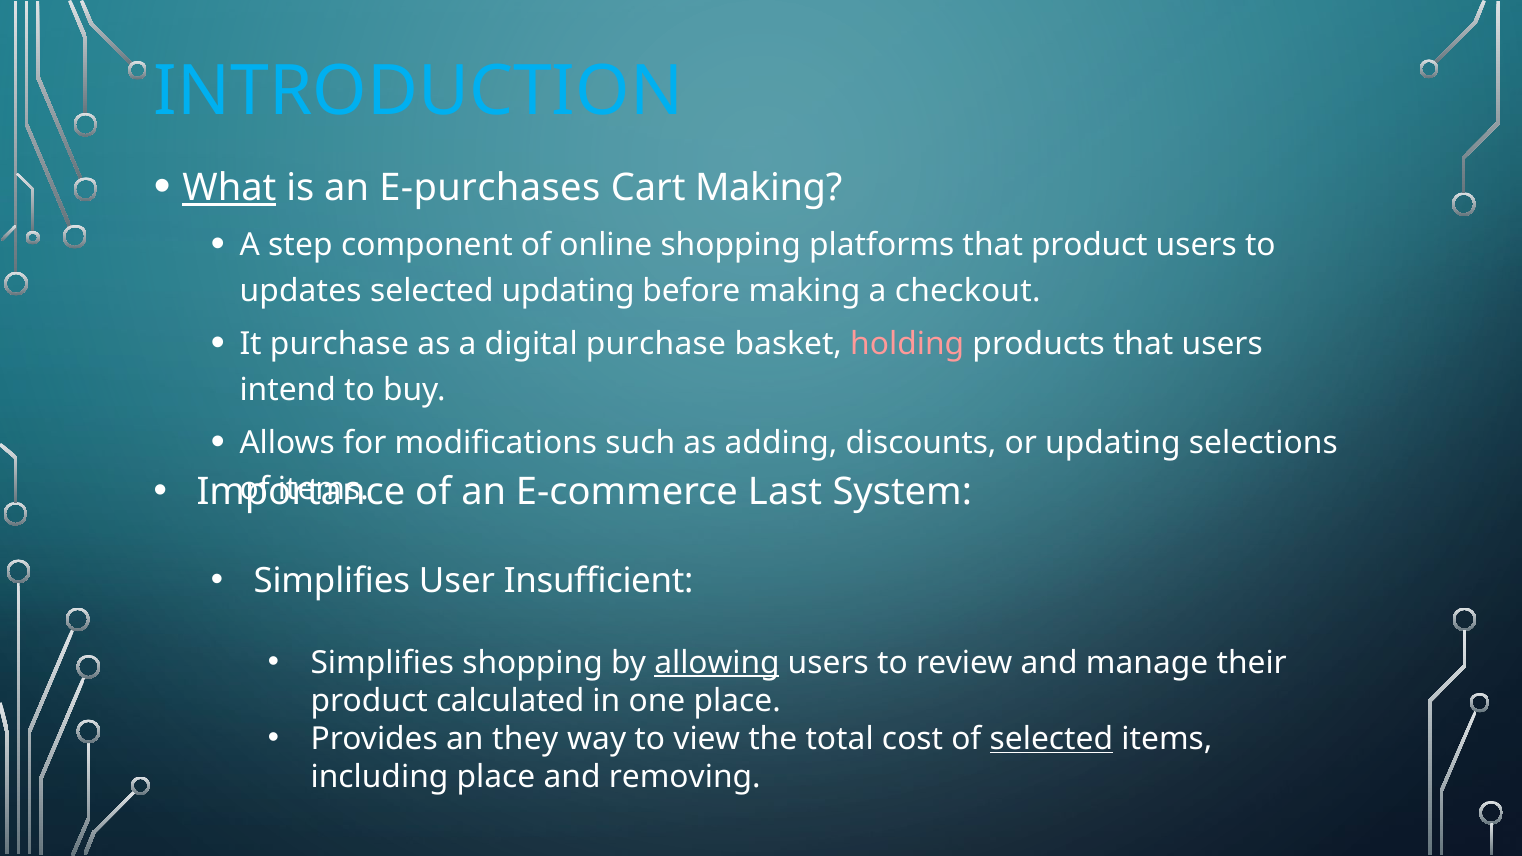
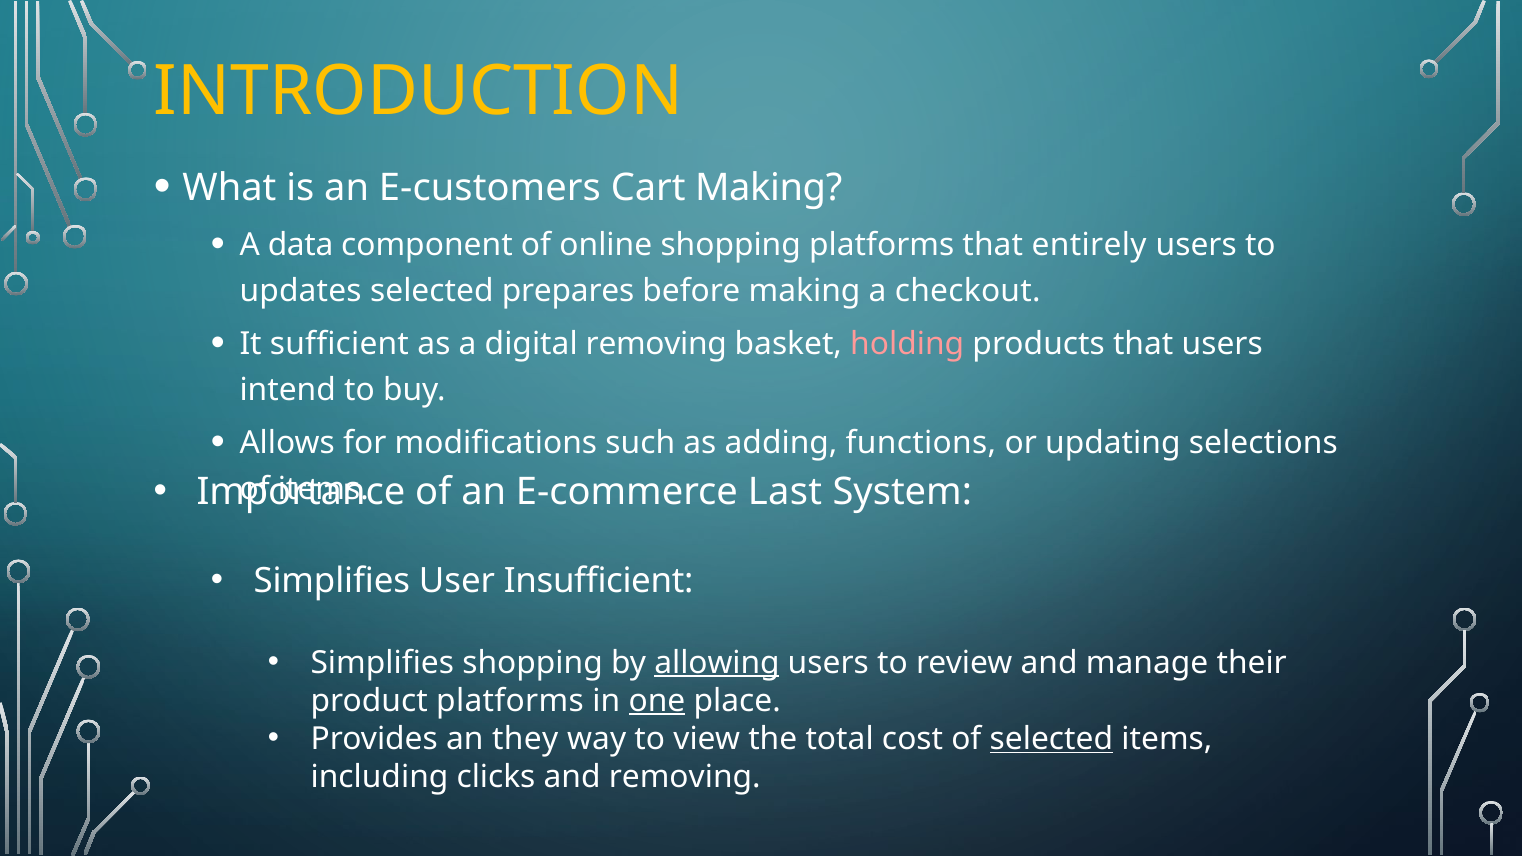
INTRODUCTION colour: light blue -> yellow
What underline: present -> none
E-purchases: E-purchases -> E-customers
step: step -> data
that product: product -> entirely
selected updating: updating -> prepares
It purchase: purchase -> sufficient
digital purchase: purchase -> removing
discounts: discounts -> functions
product calculated: calculated -> platforms
one underline: none -> present
including place: place -> clicks
